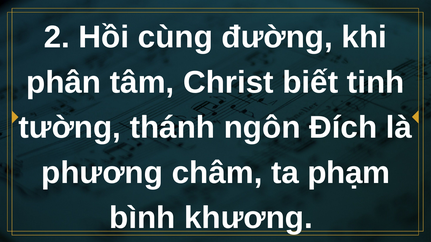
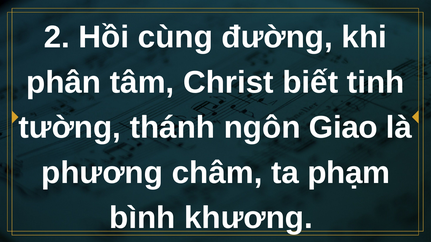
Đích: Đích -> Giao
